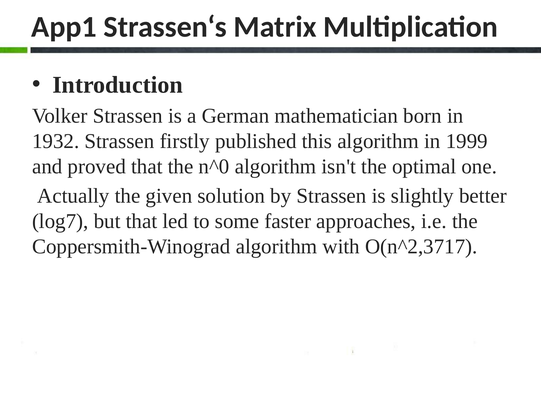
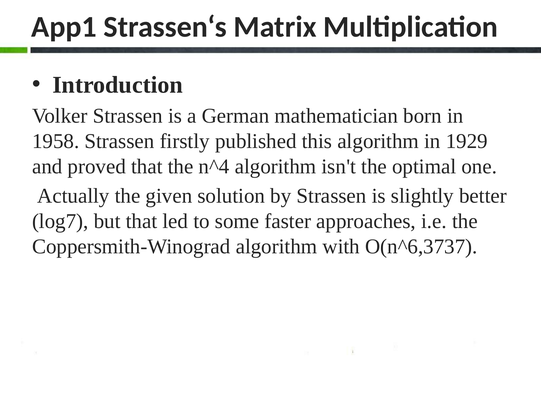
1932: 1932 -> 1958
1999: 1999 -> 1929
n^0: n^0 -> n^4
O(n^2,3717: O(n^2,3717 -> O(n^6,3737
